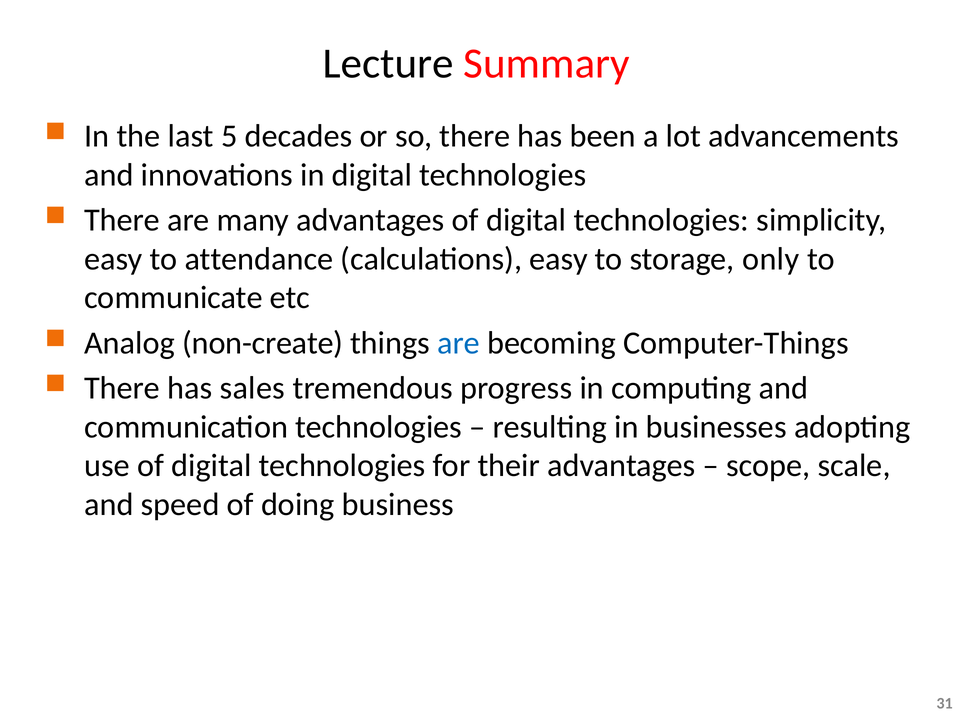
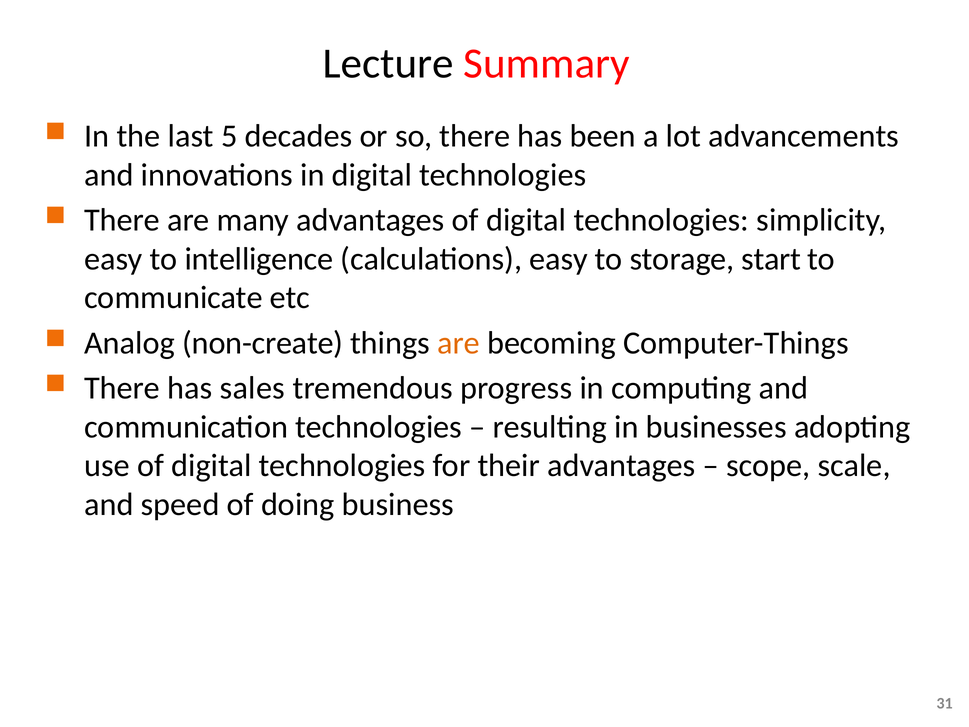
attendance: attendance -> intelligence
only: only -> start
are at (459, 343) colour: blue -> orange
